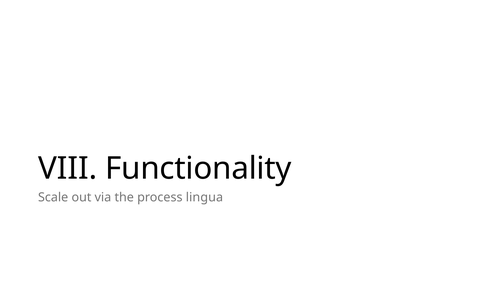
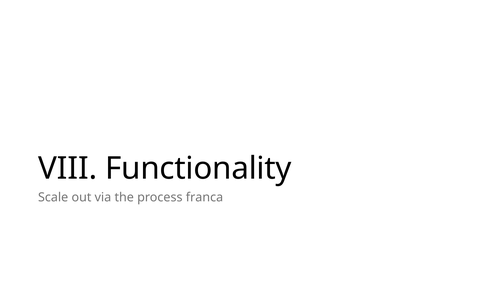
lingua: lingua -> franca
